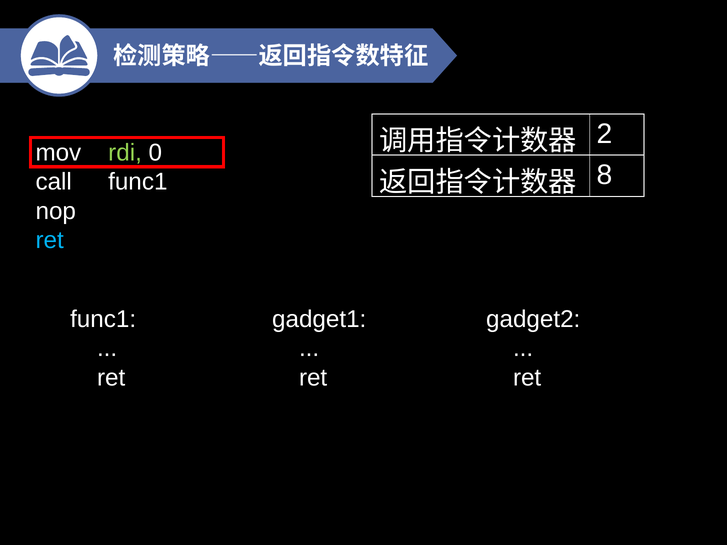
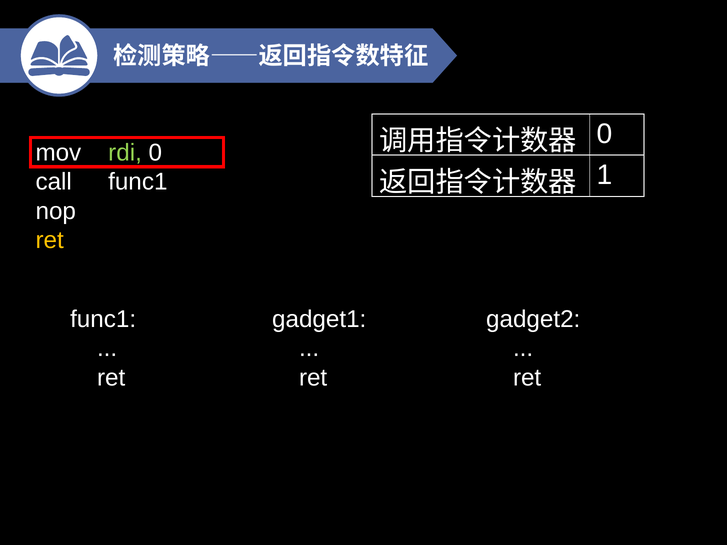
2 at (605, 134): 2 -> 0
8: 8 -> 1
ret at (50, 240) colour: light blue -> yellow
